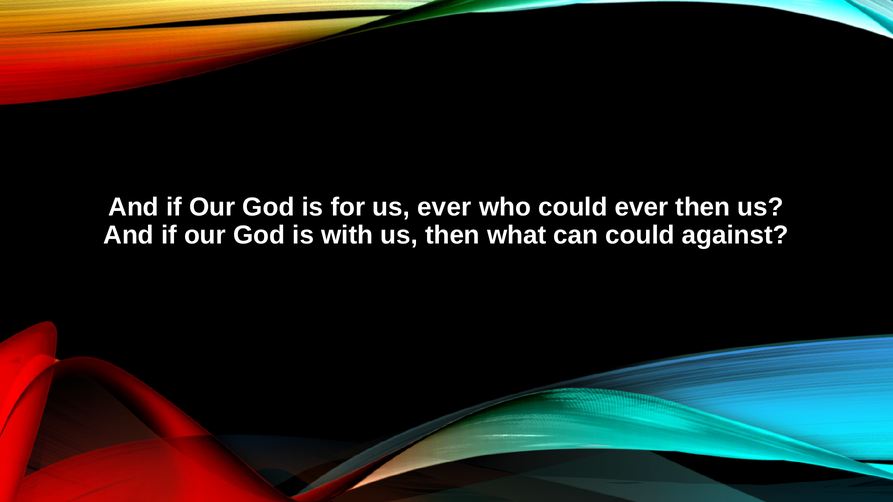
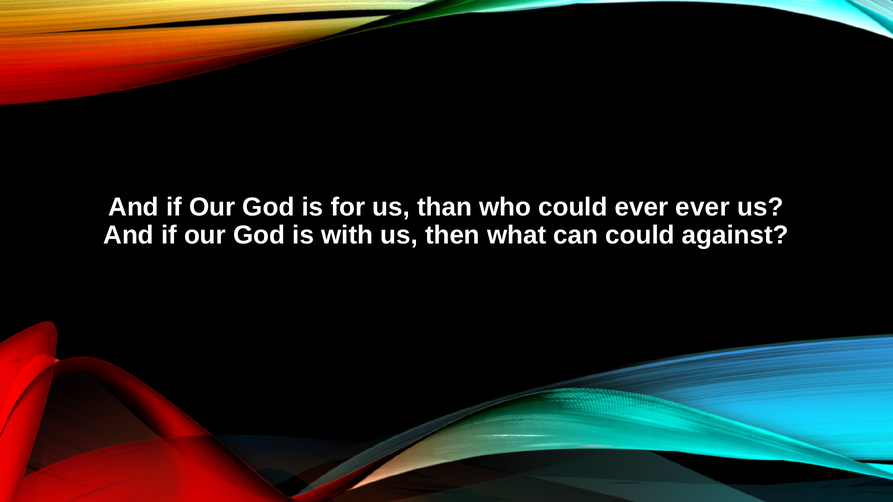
us ever: ever -> than
ever then: then -> ever
